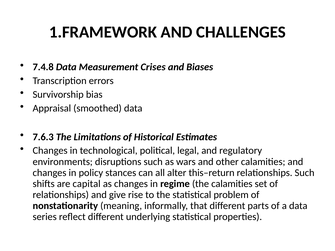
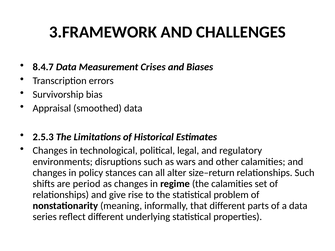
1.FRAMEWORK: 1.FRAMEWORK -> 3.FRAMEWORK
7.4.8: 7.4.8 -> 8.4.7
7.6.3: 7.6.3 -> 2.5.3
this–return: this–return -> size–return
capital: capital -> period
